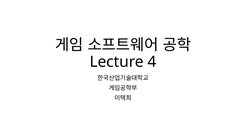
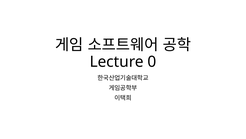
4: 4 -> 0
